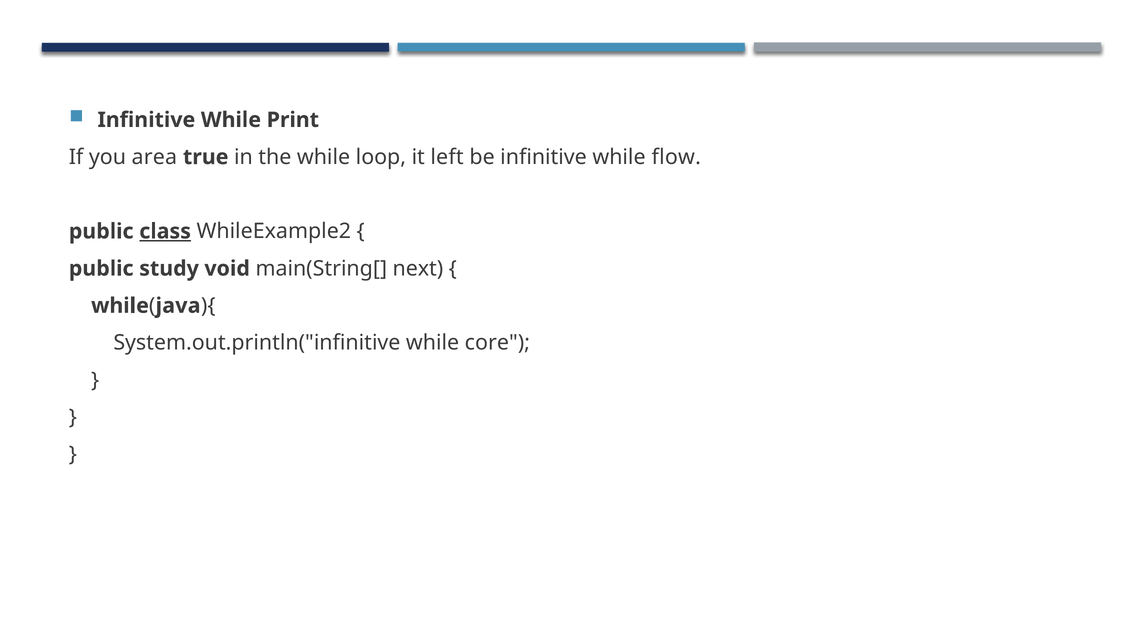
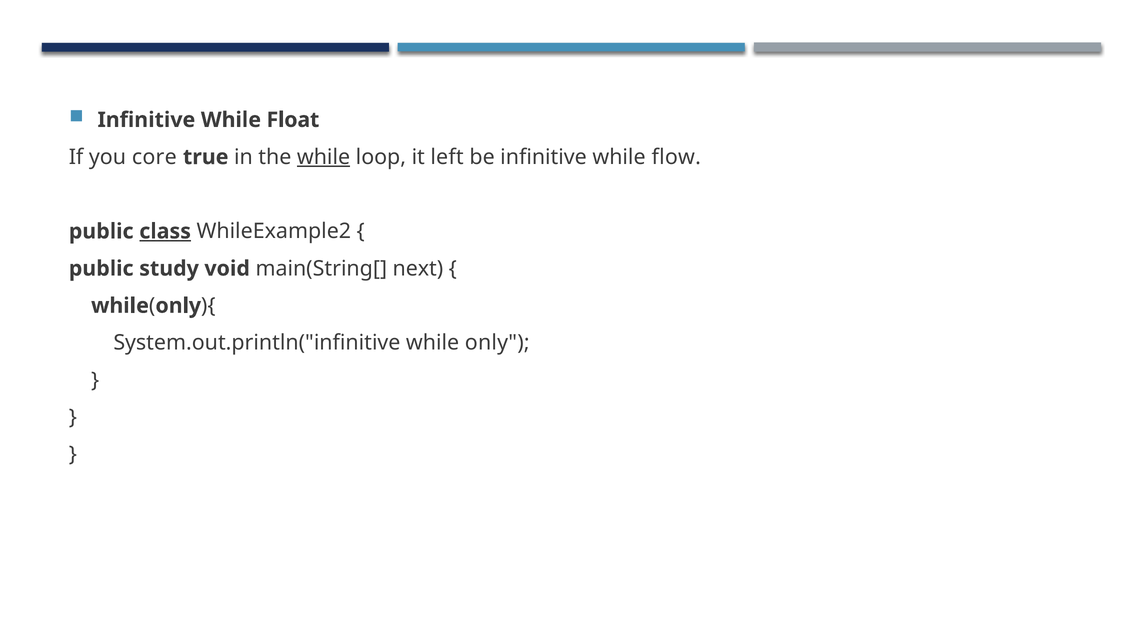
Print: Print -> Float
area: area -> core
while at (324, 157) underline: none -> present
java at (178, 306): java -> only
while core: core -> only
